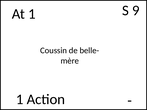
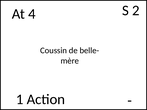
9: 9 -> 2
At 1: 1 -> 4
